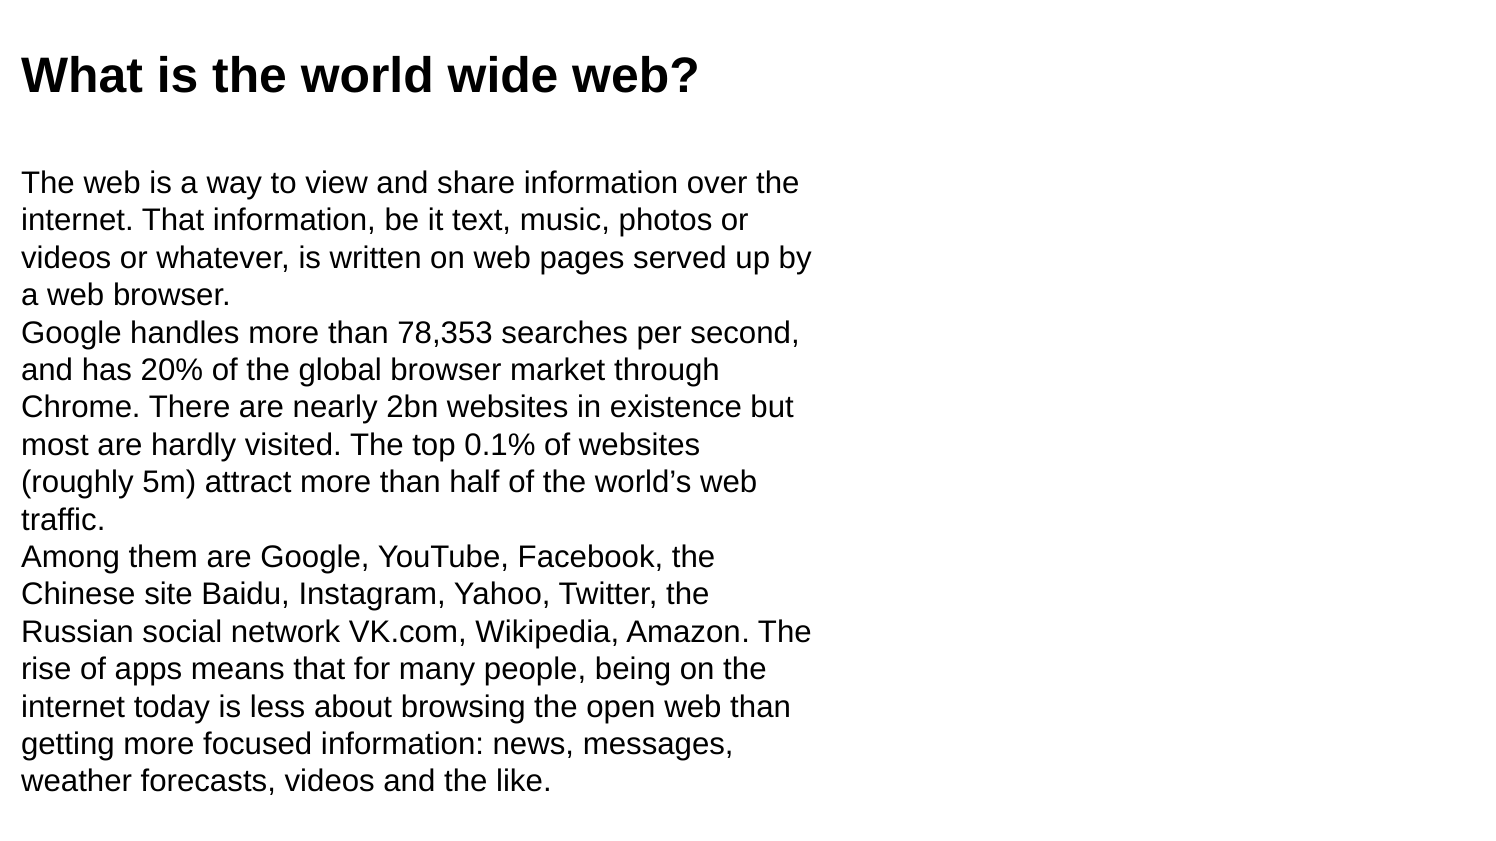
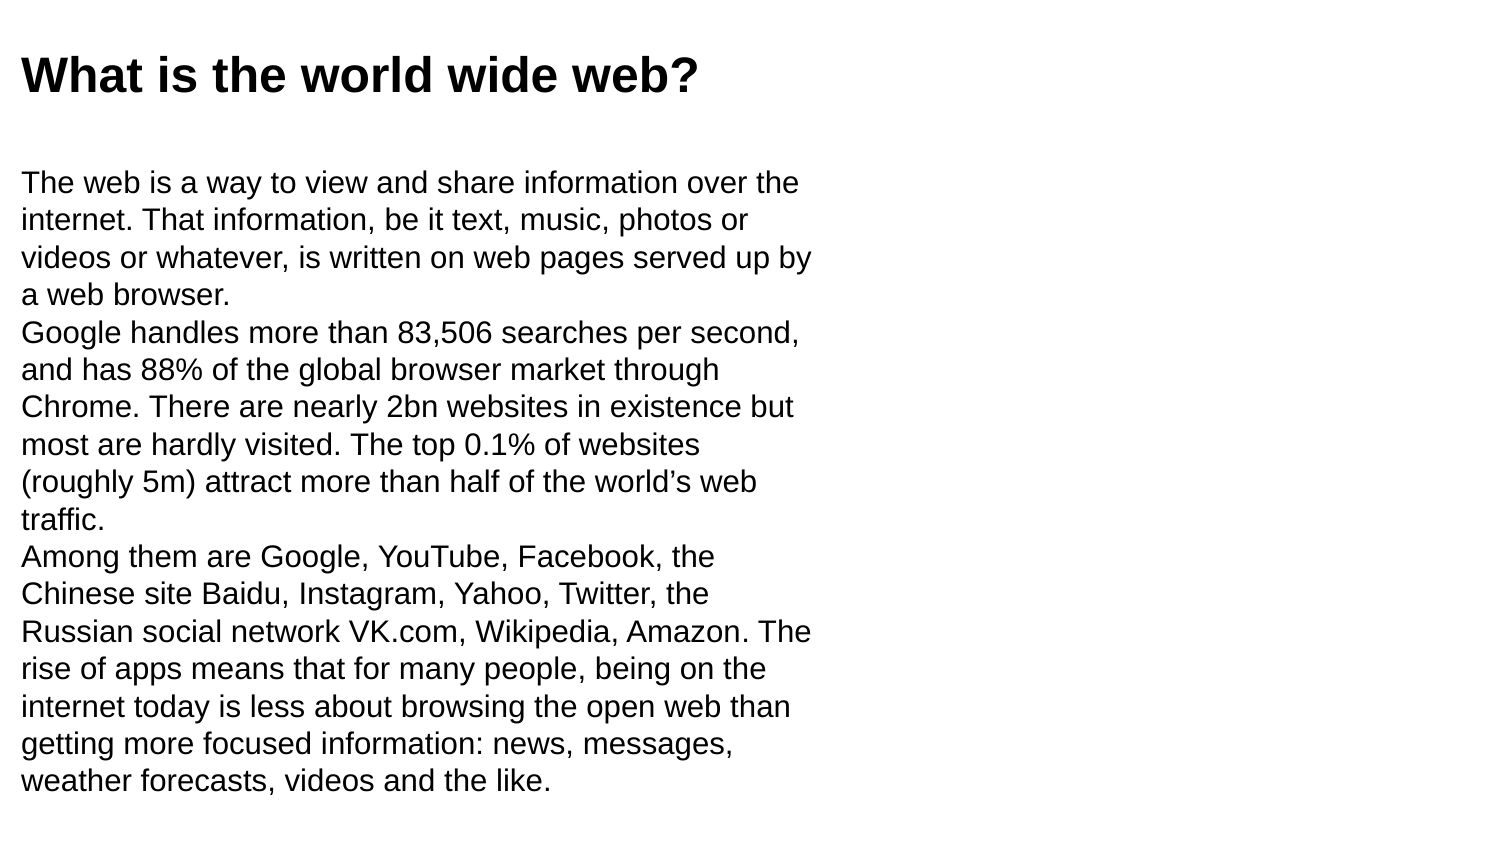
78,353: 78,353 -> 83,506
20%: 20% -> 88%
